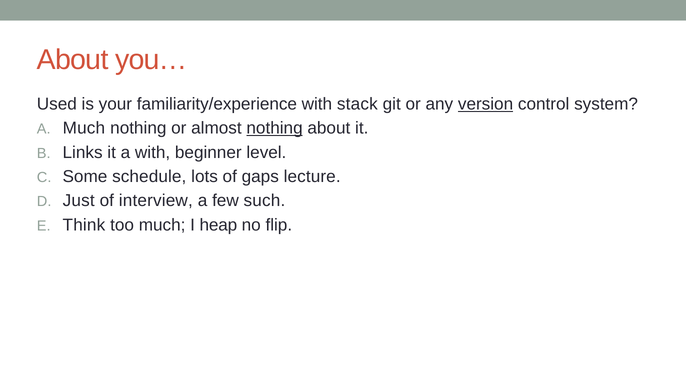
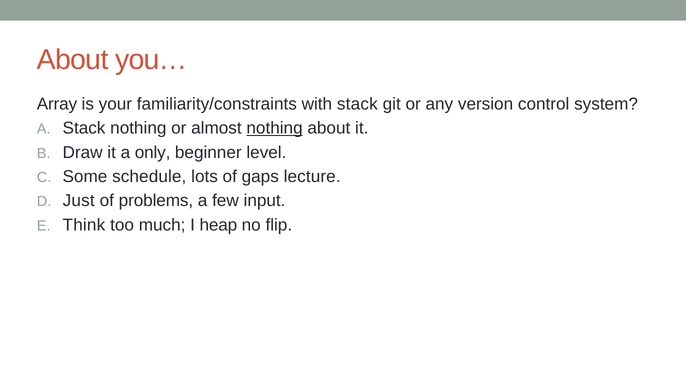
Used: Used -> Array
familiarity/experience: familiarity/experience -> familiarity/constraints
version underline: present -> none
A Much: Much -> Stack
Links: Links -> Draw
a with: with -> only
interview: interview -> problems
such: such -> input
